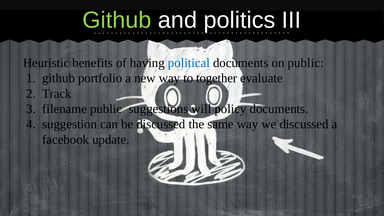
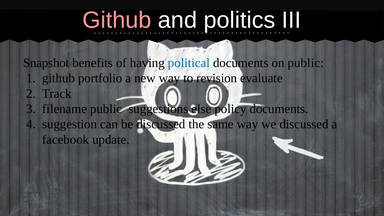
Github at (117, 20) colour: light green -> pink
Heuristic: Heuristic -> Snapshot
together: together -> revision
will: will -> else
